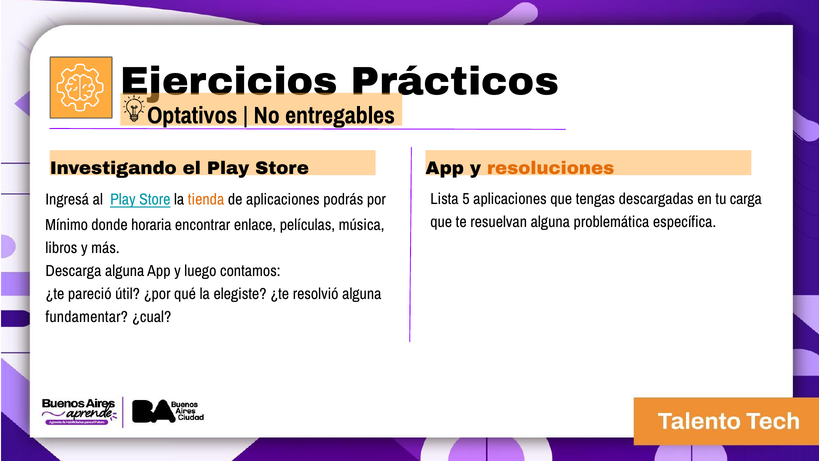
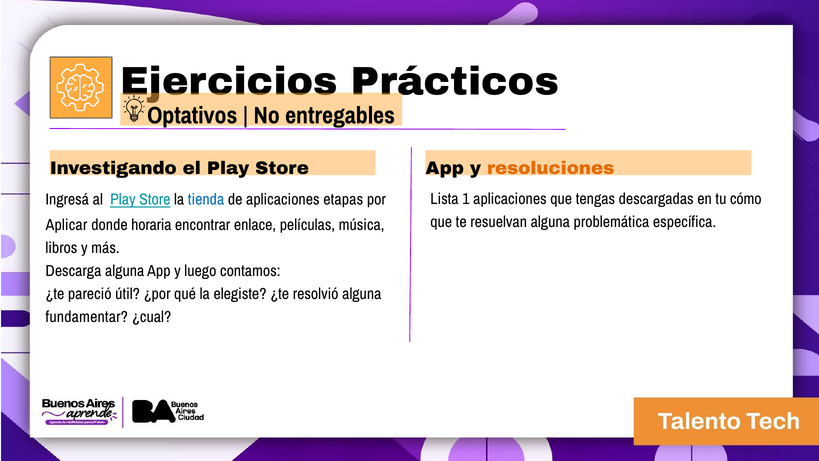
5: 5 -> 1
carga: carga -> cómo
tienda colour: orange -> blue
podrás: podrás -> etapas
Mínimo: Mínimo -> Aplicar
